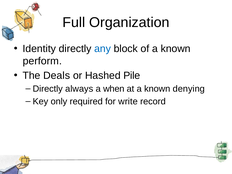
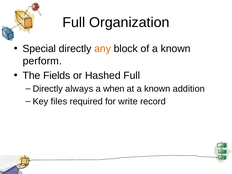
Identity: Identity -> Special
any colour: blue -> orange
Deals: Deals -> Fields
Hashed Pile: Pile -> Full
denying: denying -> addition
only: only -> files
